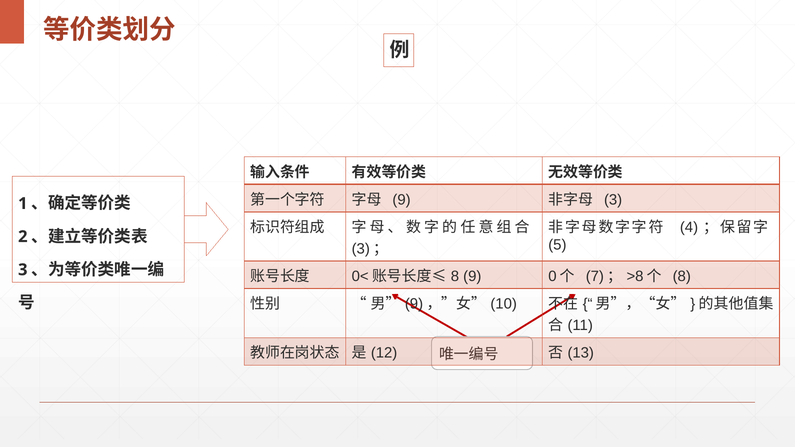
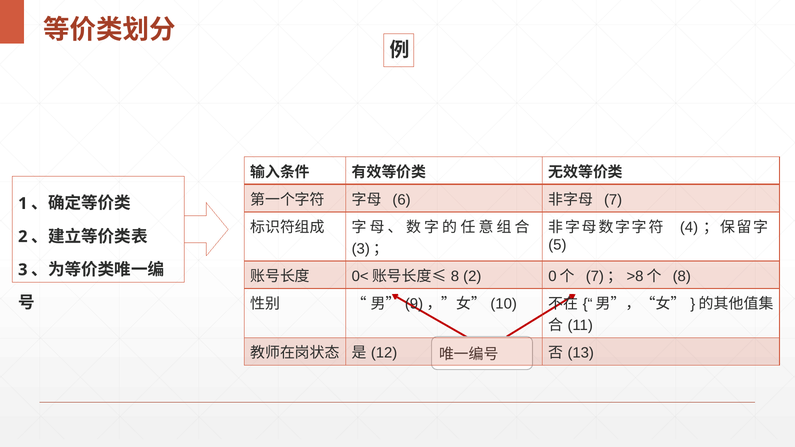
9 at (402, 200): 9 -> 6
3 at (613, 200): 3 -> 7
8 9: 9 -> 2
